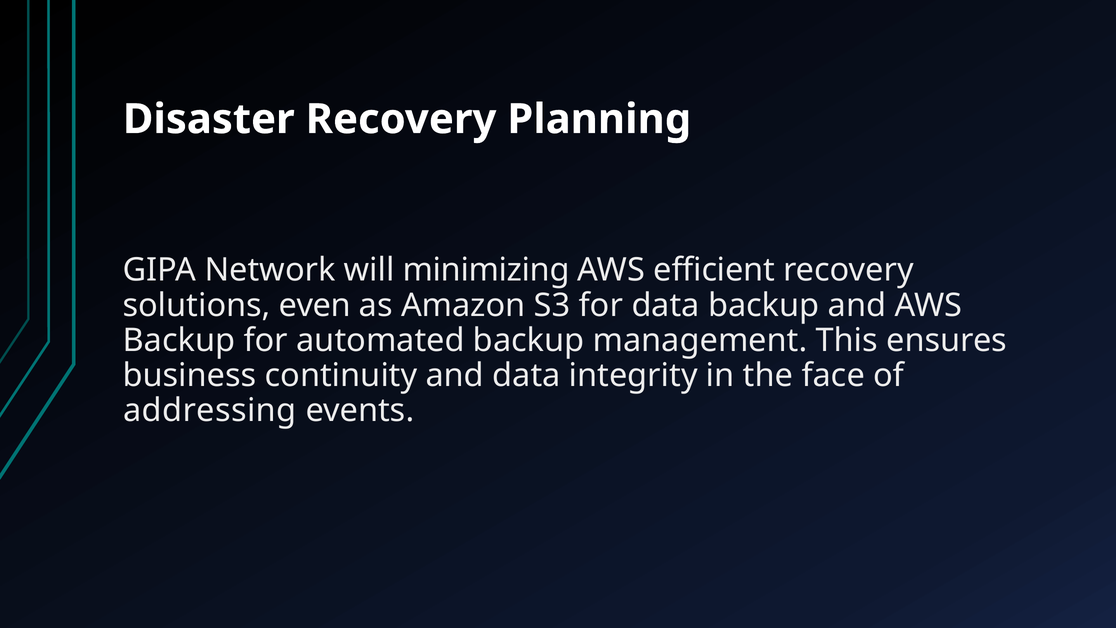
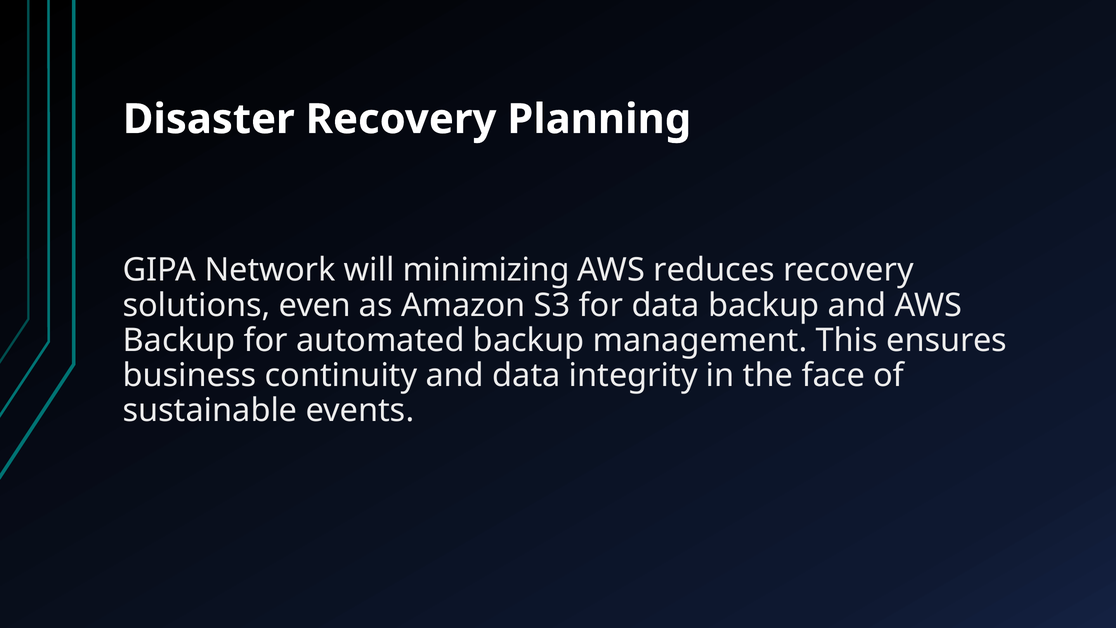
efficient: efficient -> reduces
addressing: addressing -> sustainable
